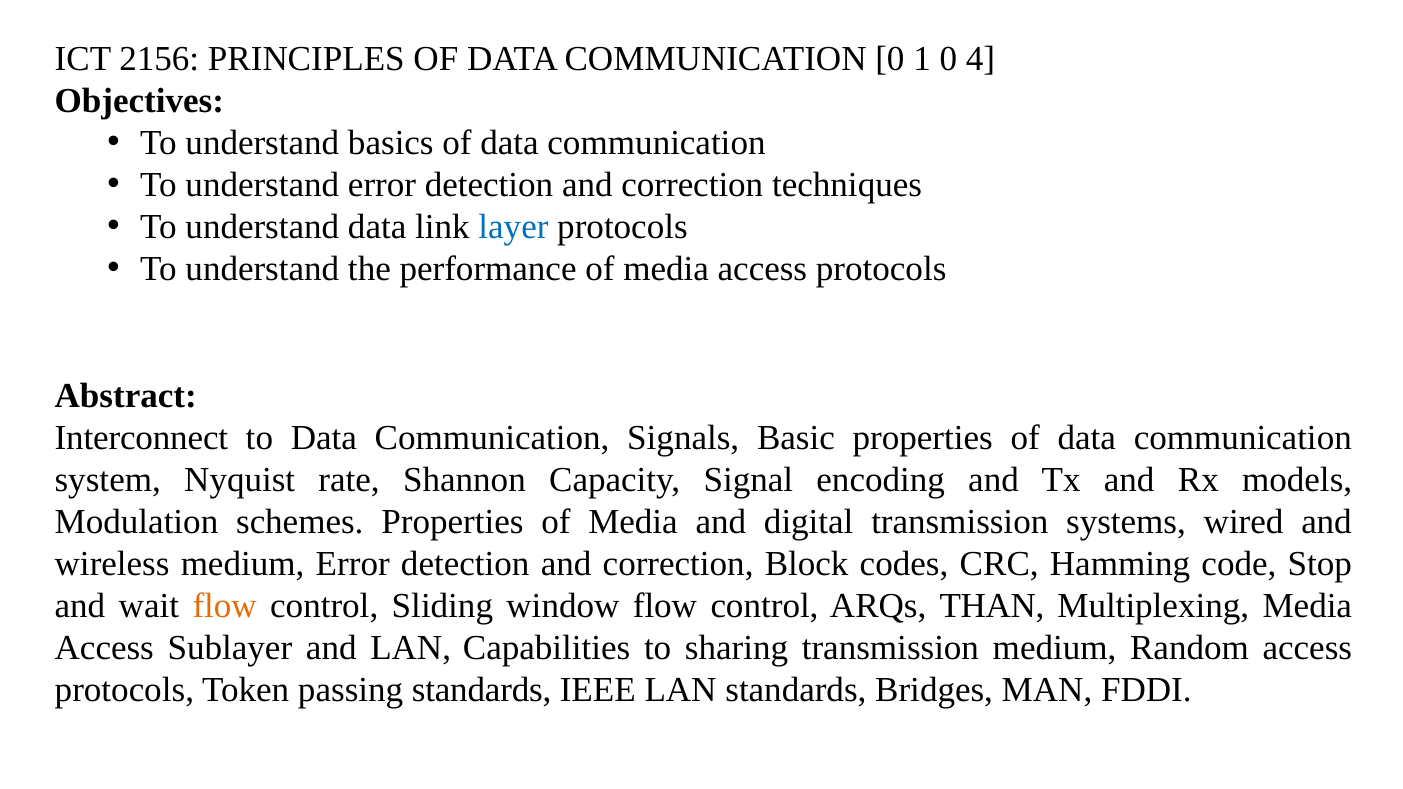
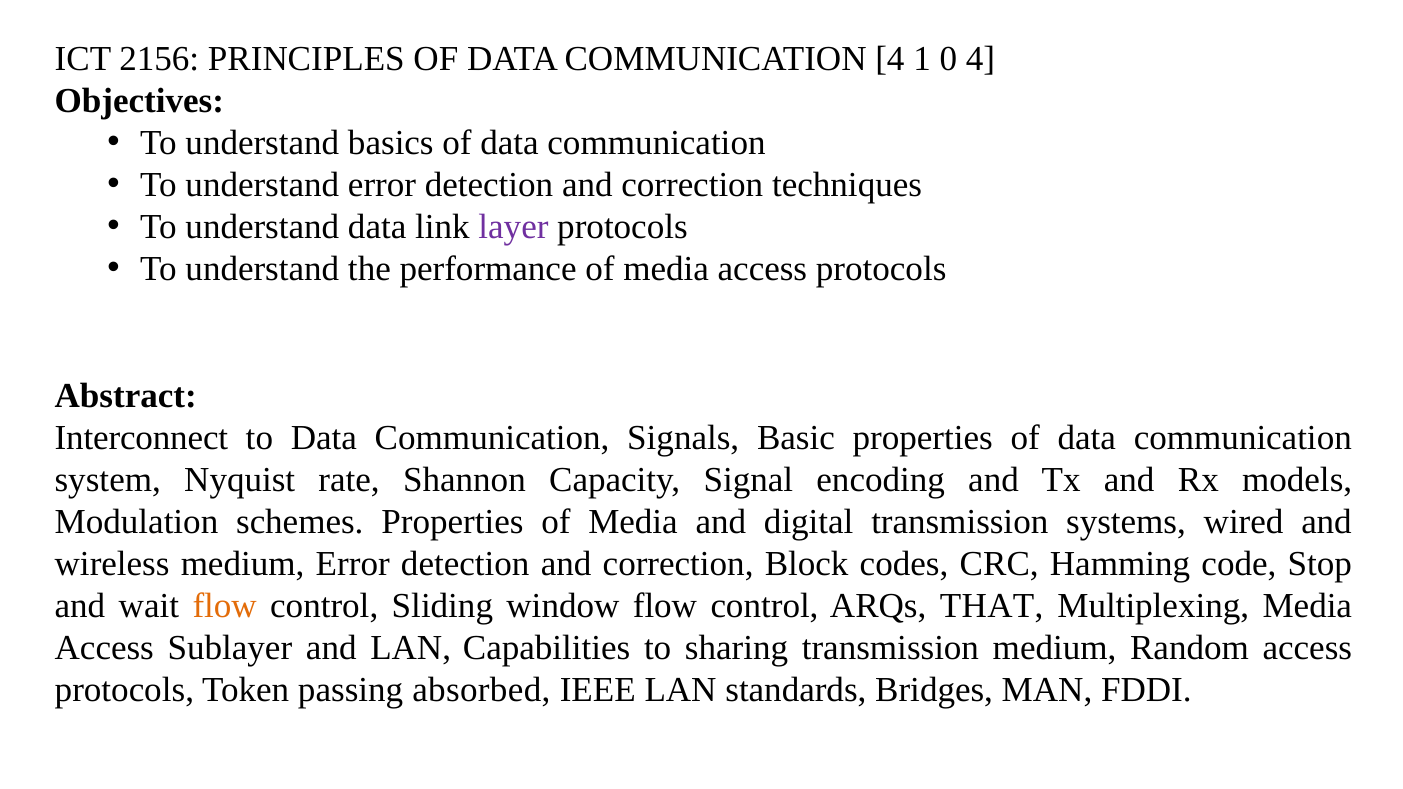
COMMUNICATION 0: 0 -> 4
layer colour: blue -> purple
THAN: THAN -> THAT
passing standards: standards -> absorbed
